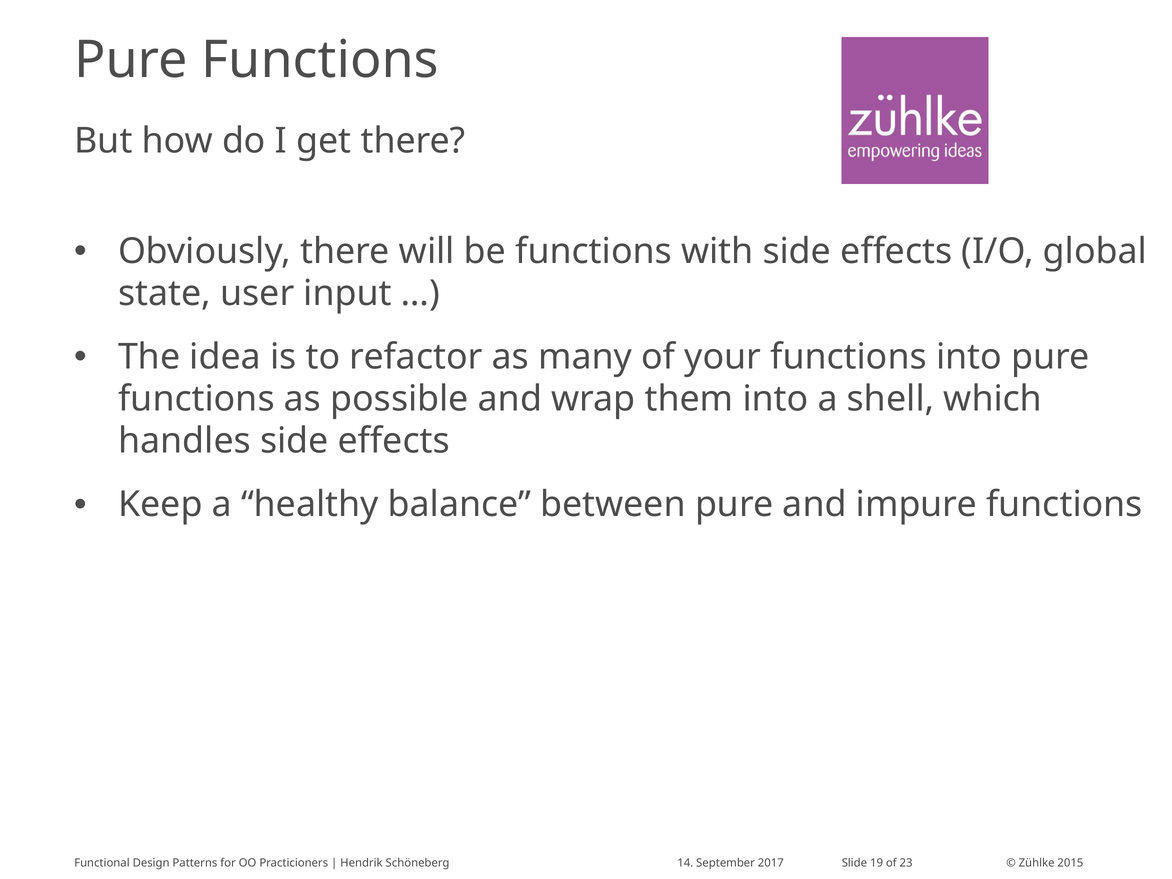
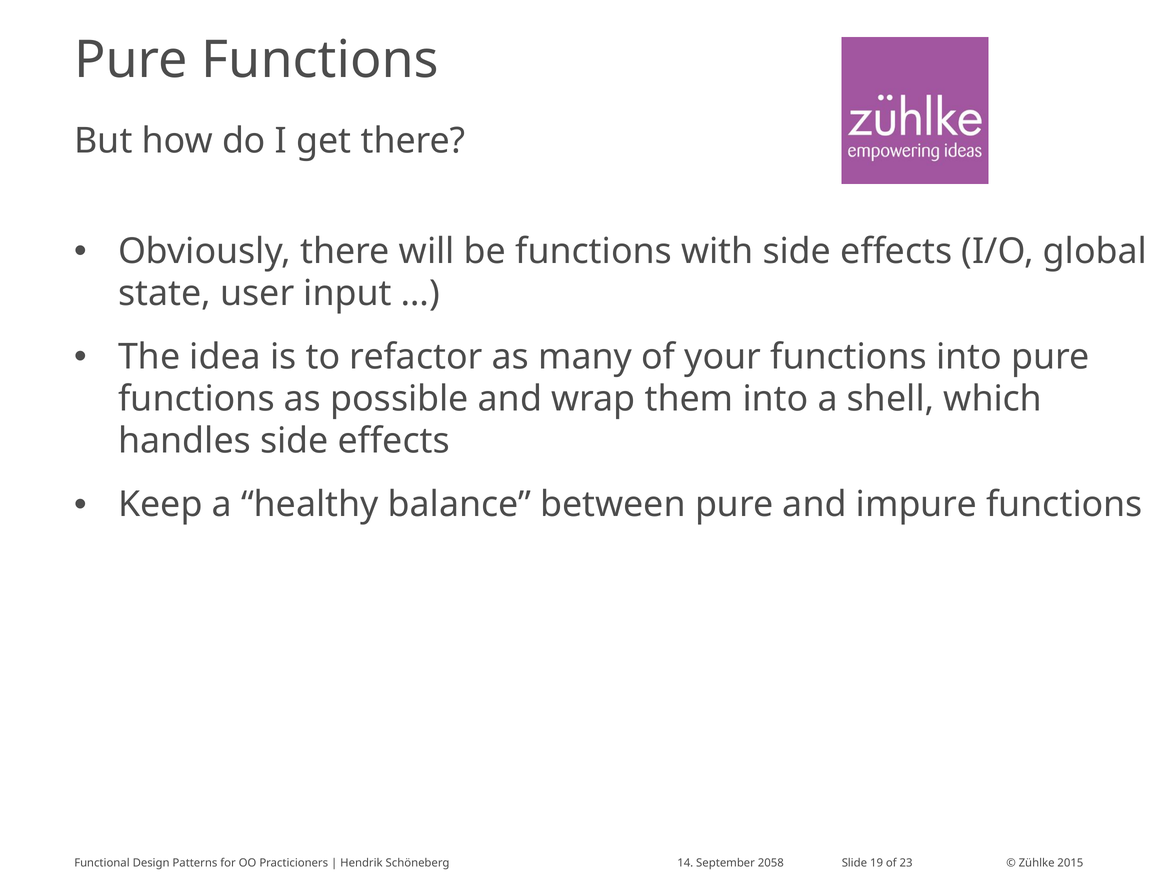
2017: 2017 -> 2058
